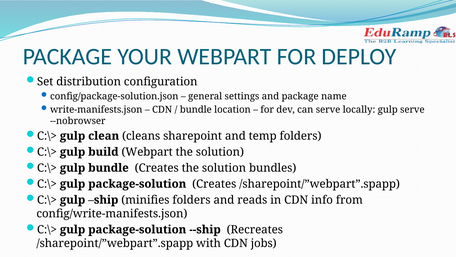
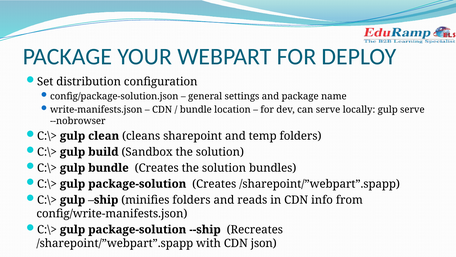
build Webpart: Webpart -> Sandbox
jobs: jobs -> json
